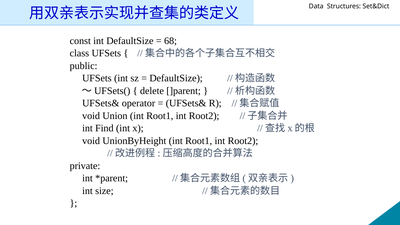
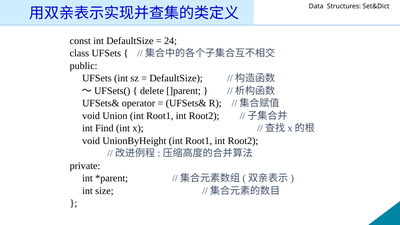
68: 68 -> 24
